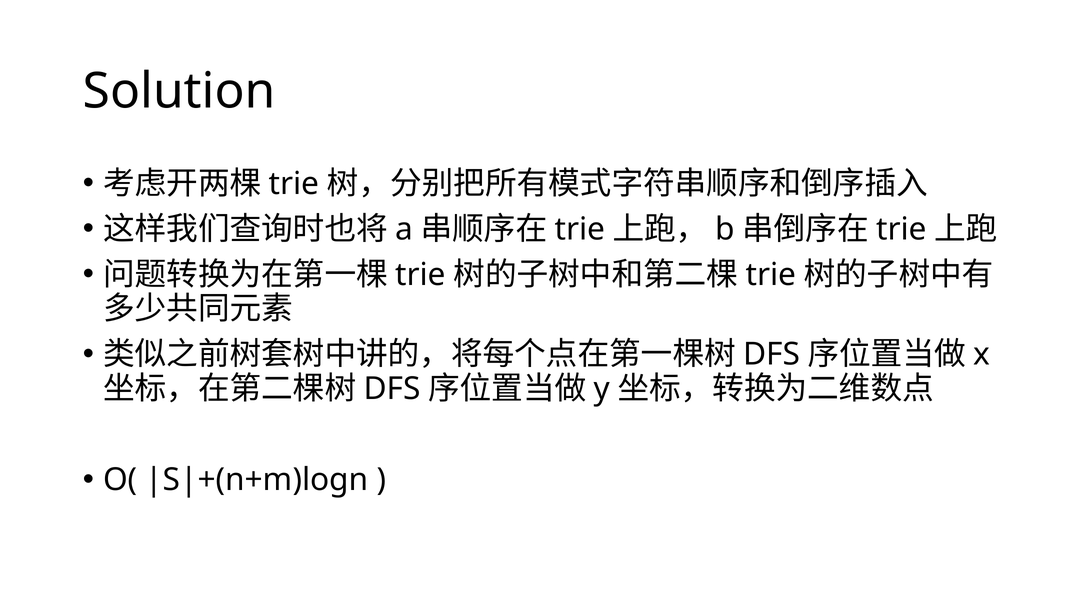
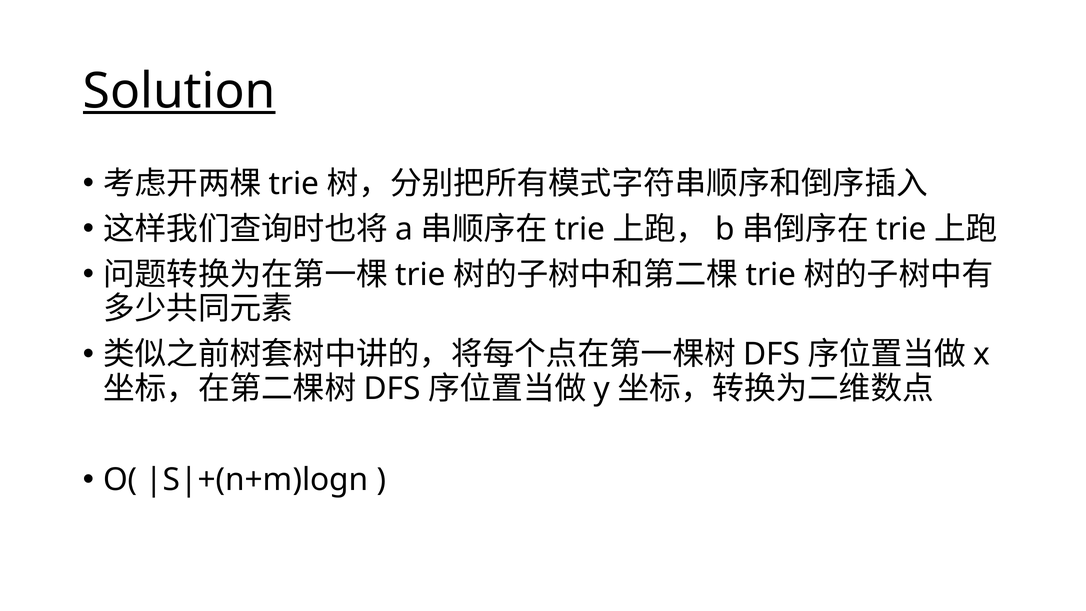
Solution underline: none -> present
